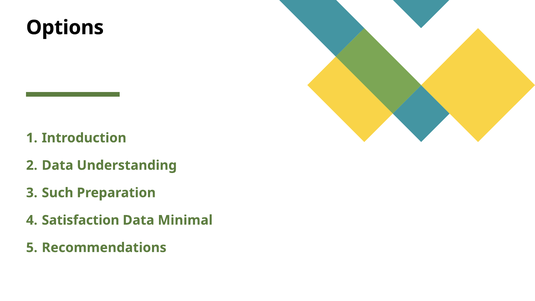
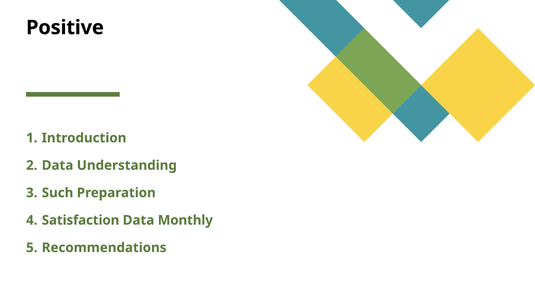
Options: Options -> Positive
Minimal: Minimal -> Monthly
